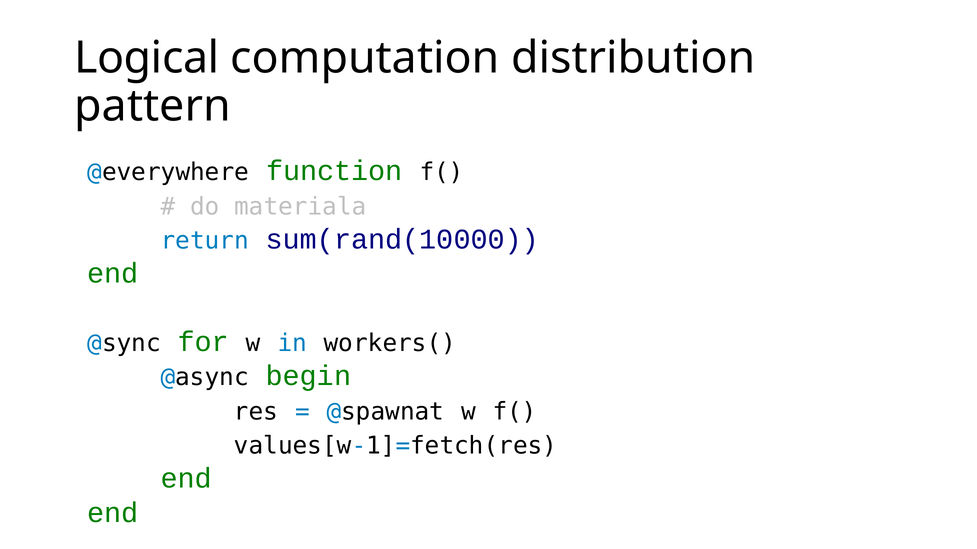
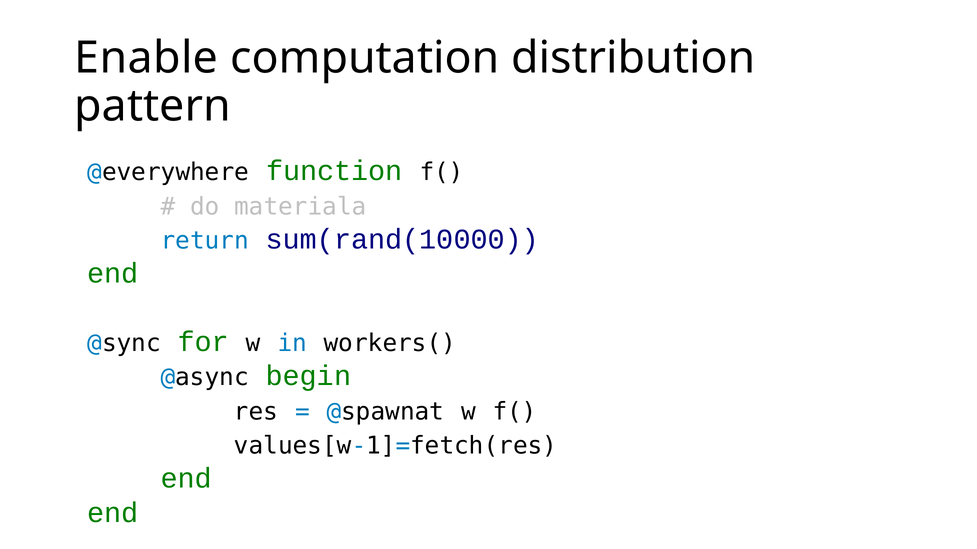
Logical: Logical -> Enable
